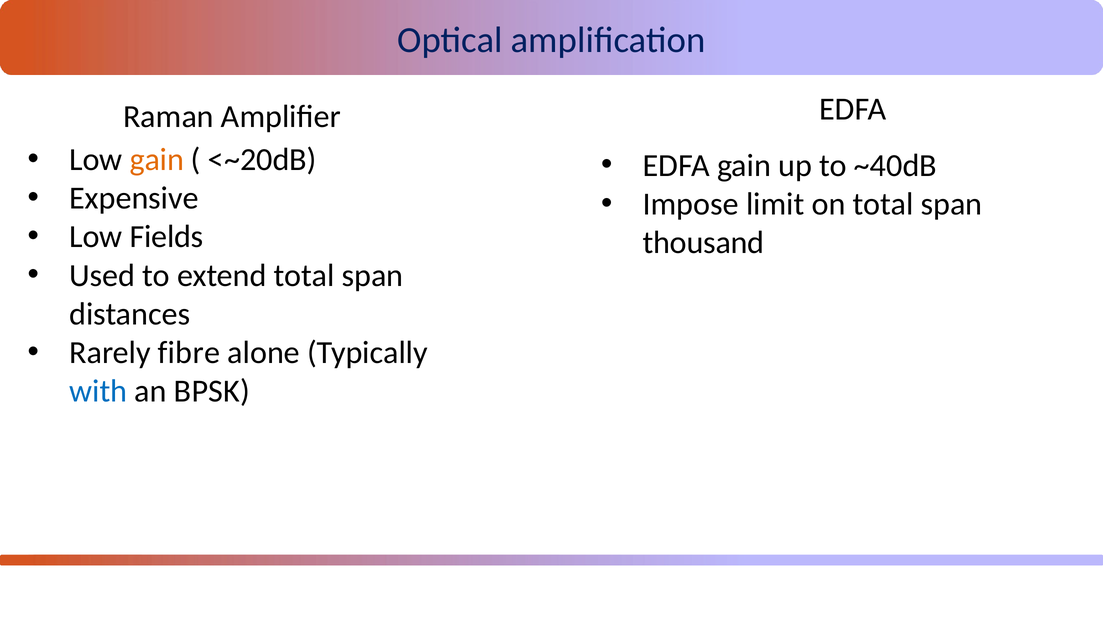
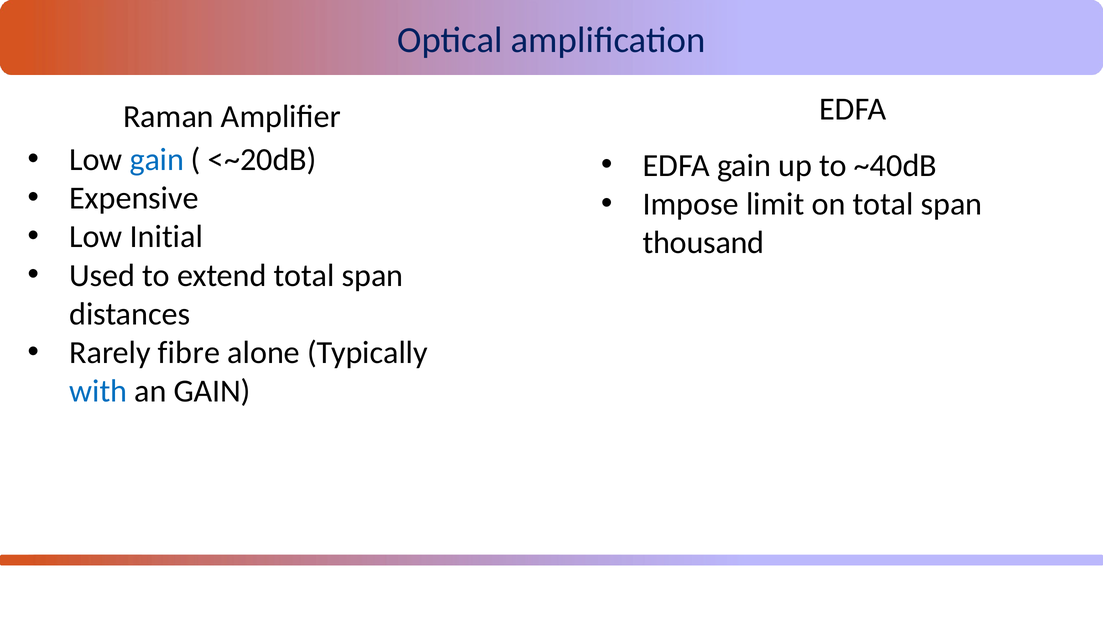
gain at (157, 160) colour: orange -> blue
Fields: Fields -> Initial
an BPSK: BPSK -> GAIN
